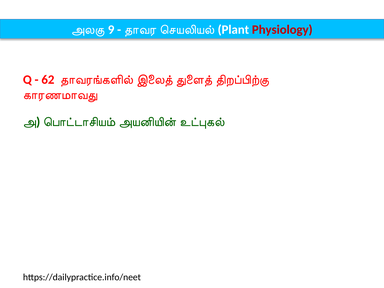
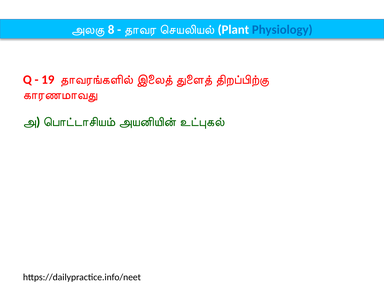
9: 9 -> 8
Physiology colour: red -> blue
62: 62 -> 19
